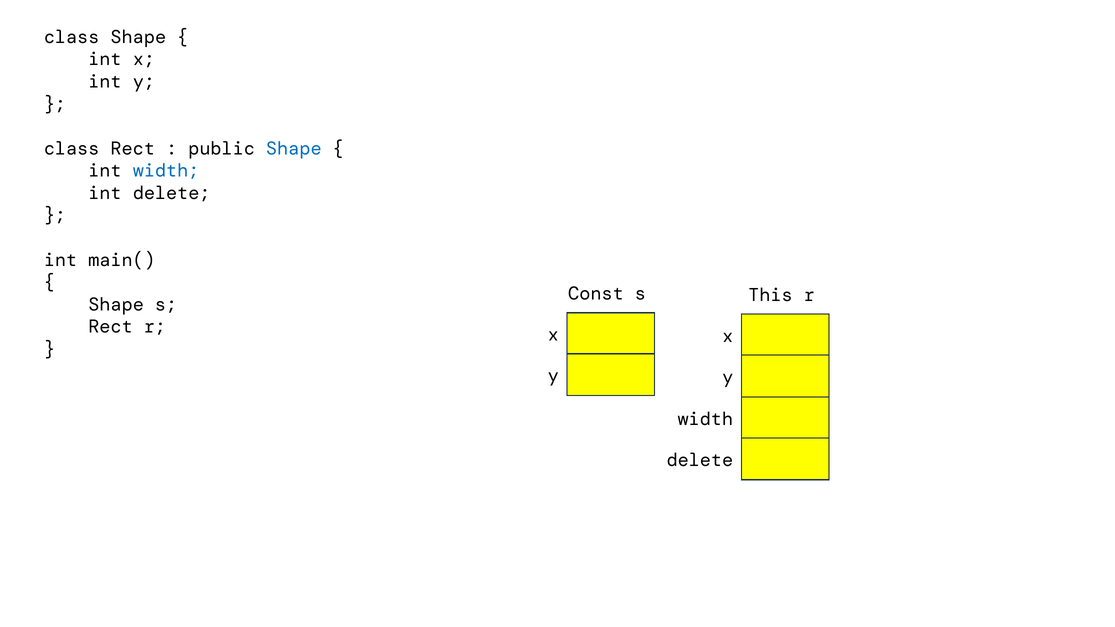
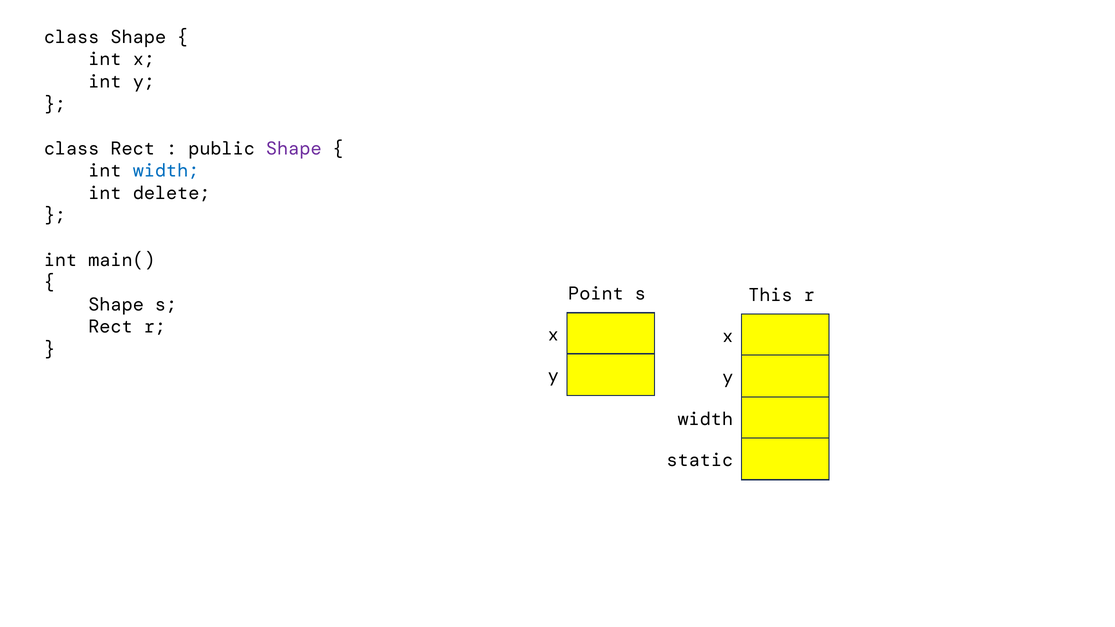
Shape at (294, 149) colour: blue -> purple
Const: Const -> Point
delete at (700, 460): delete -> static
